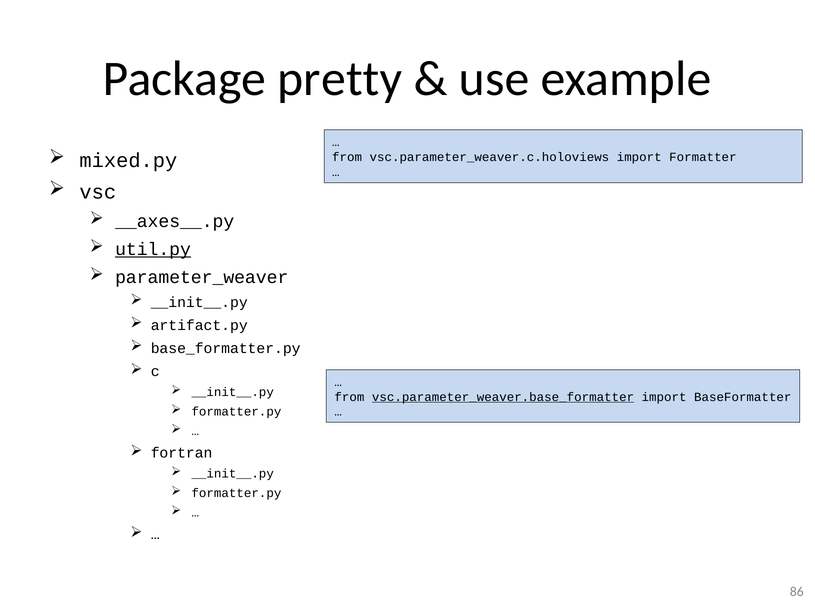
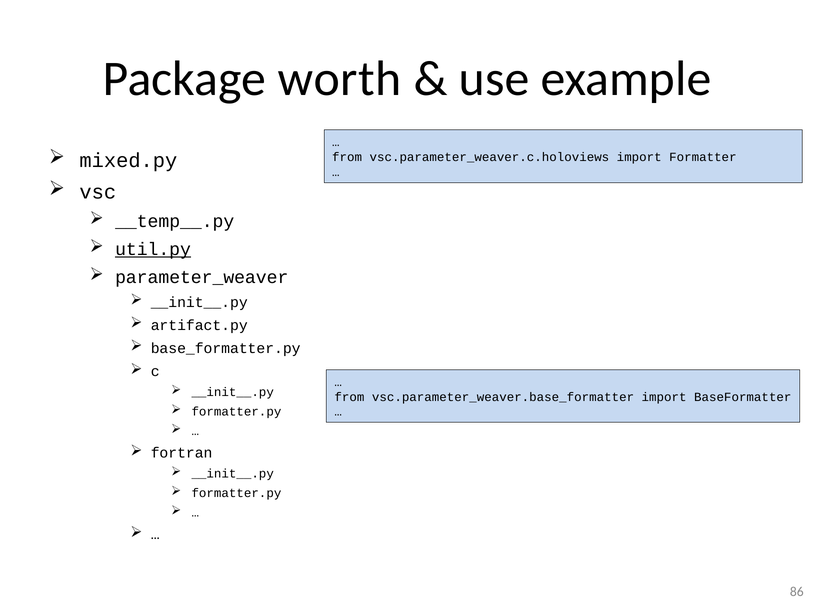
pretty: pretty -> worth
__axes__.py: __axes__.py -> __temp__.py
vsc.parameter_weaver.base_formatter underline: present -> none
